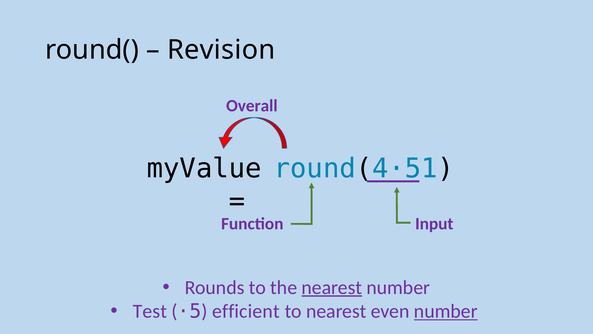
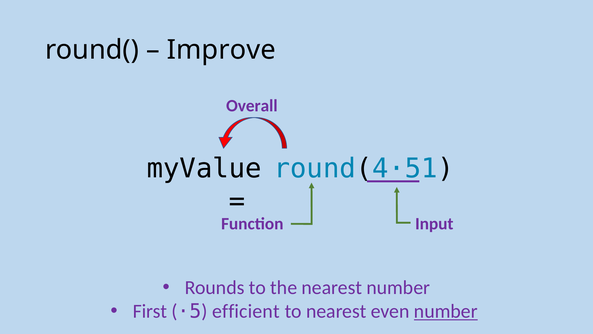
Revision: Revision -> Improve
nearest at (332, 287) underline: present -> none
Test: Test -> First
